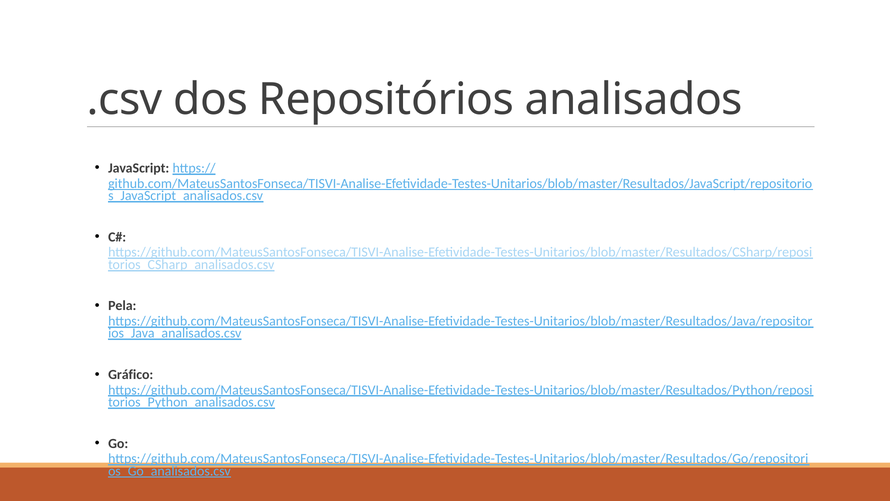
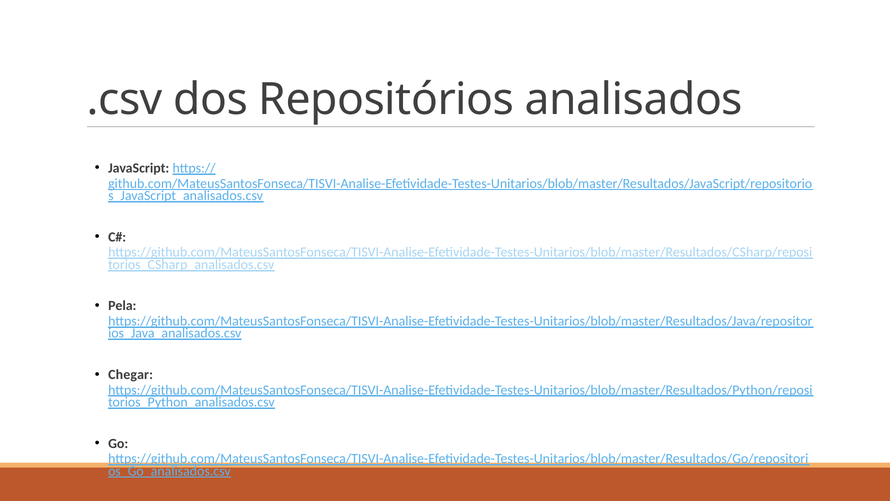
Gráfico: Gráfico -> Chegar
